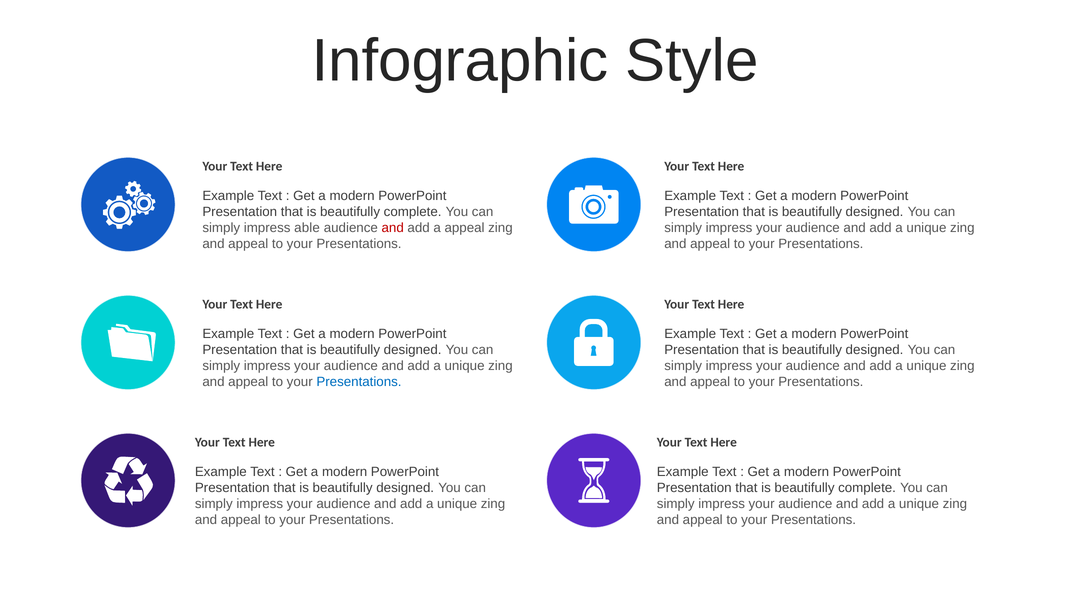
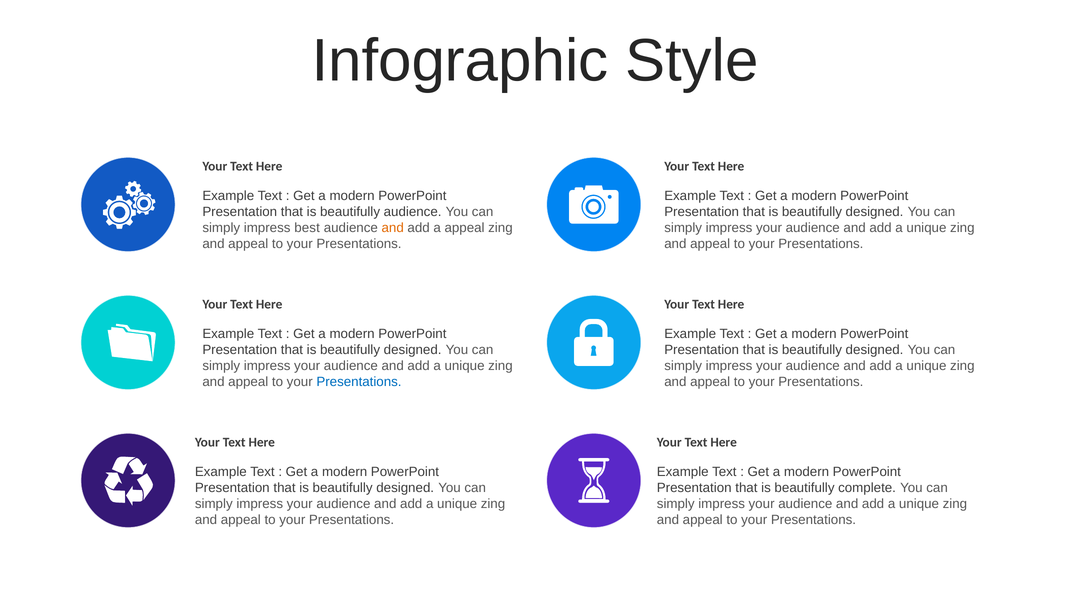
complete at (413, 212): complete -> audience
able: able -> best
and at (393, 228) colour: red -> orange
